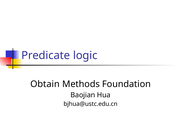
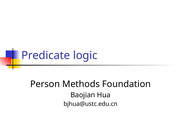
Obtain: Obtain -> Person
